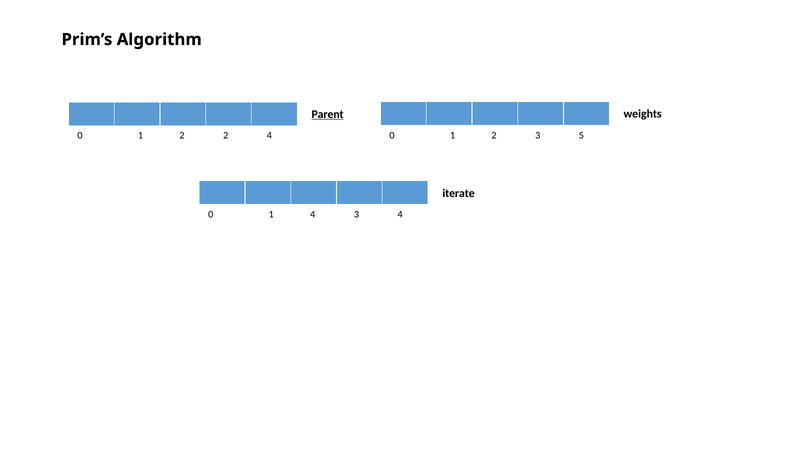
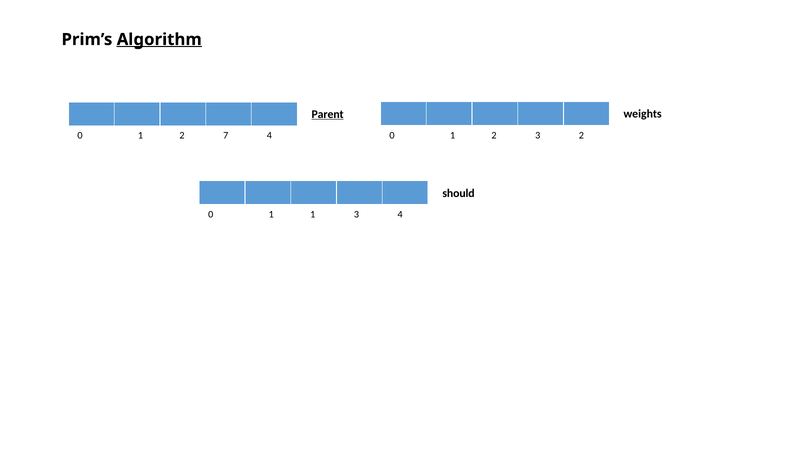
Algorithm underline: none -> present
3 5: 5 -> 2
2 2: 2 -> 7
iterate: iterate -> should
1 4: 4 -> 1
